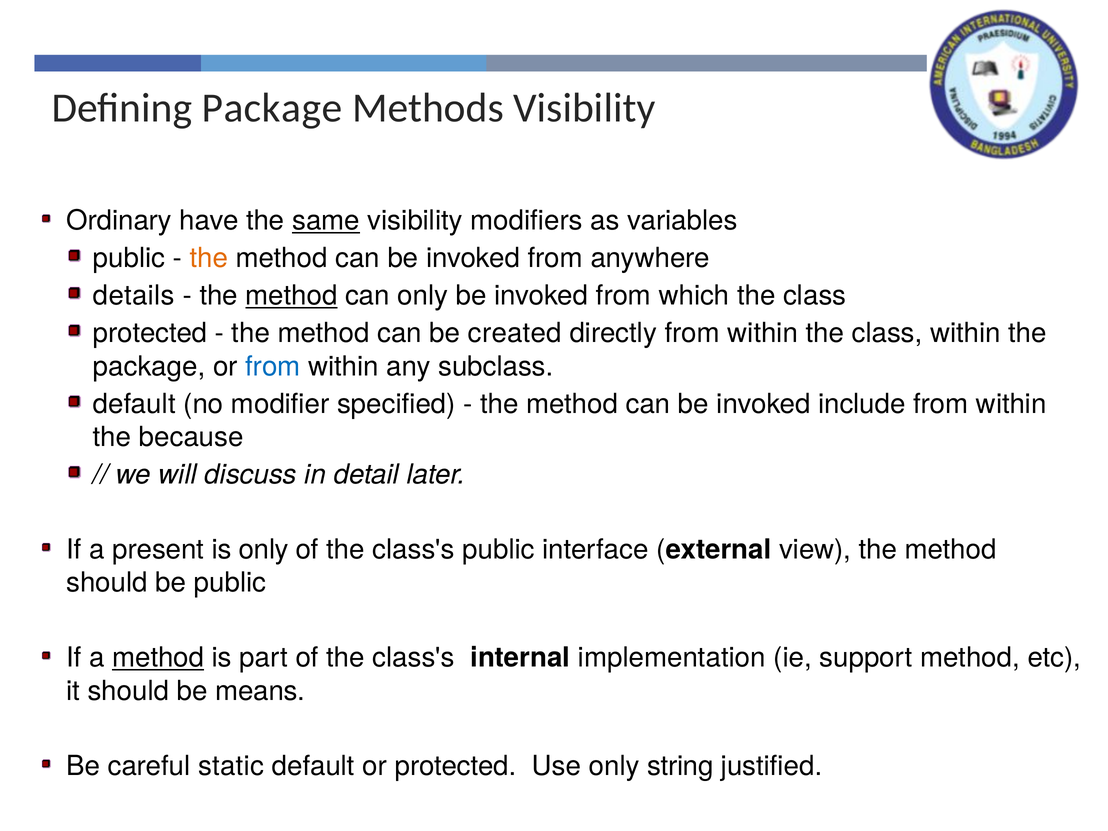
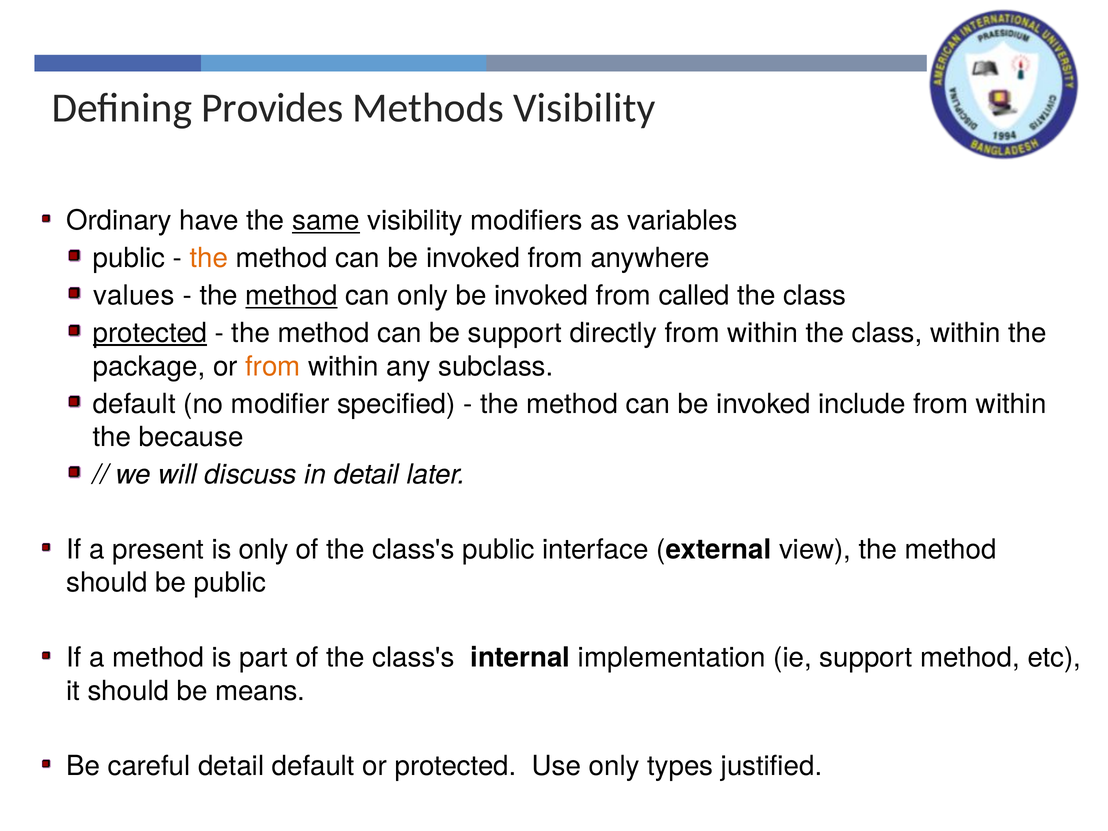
Defining Package: Package -> Provides
details: details -> values
which: which -> called
protected at (150, 333) underline: none -> present
be created: created -> support
from at (273, 366) colour: blue -> orange
method at (158, 658) underline: present -> none
careful static: static -> detail
string: string -> types
